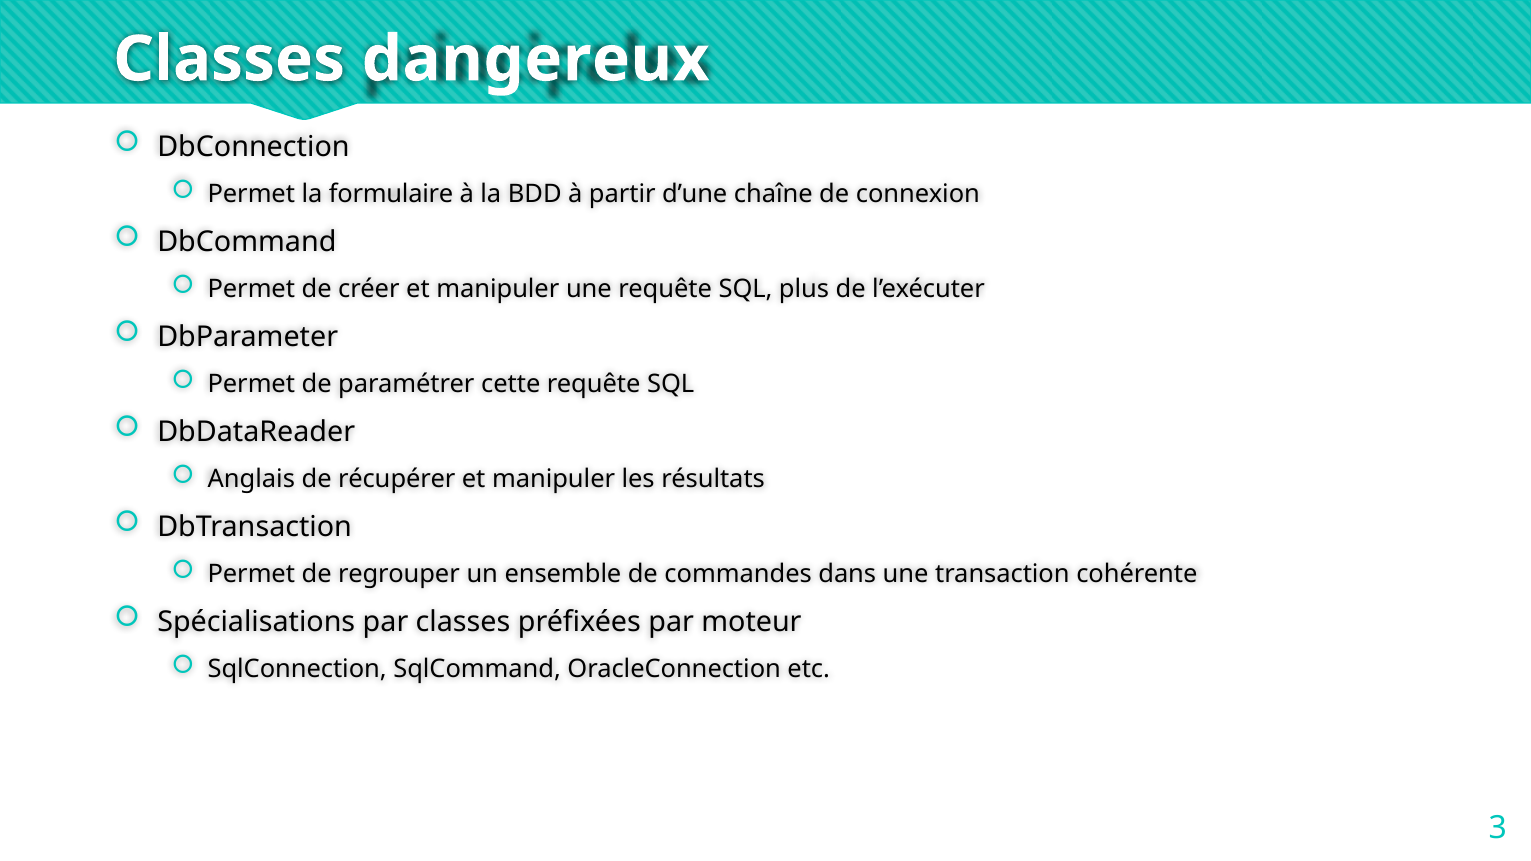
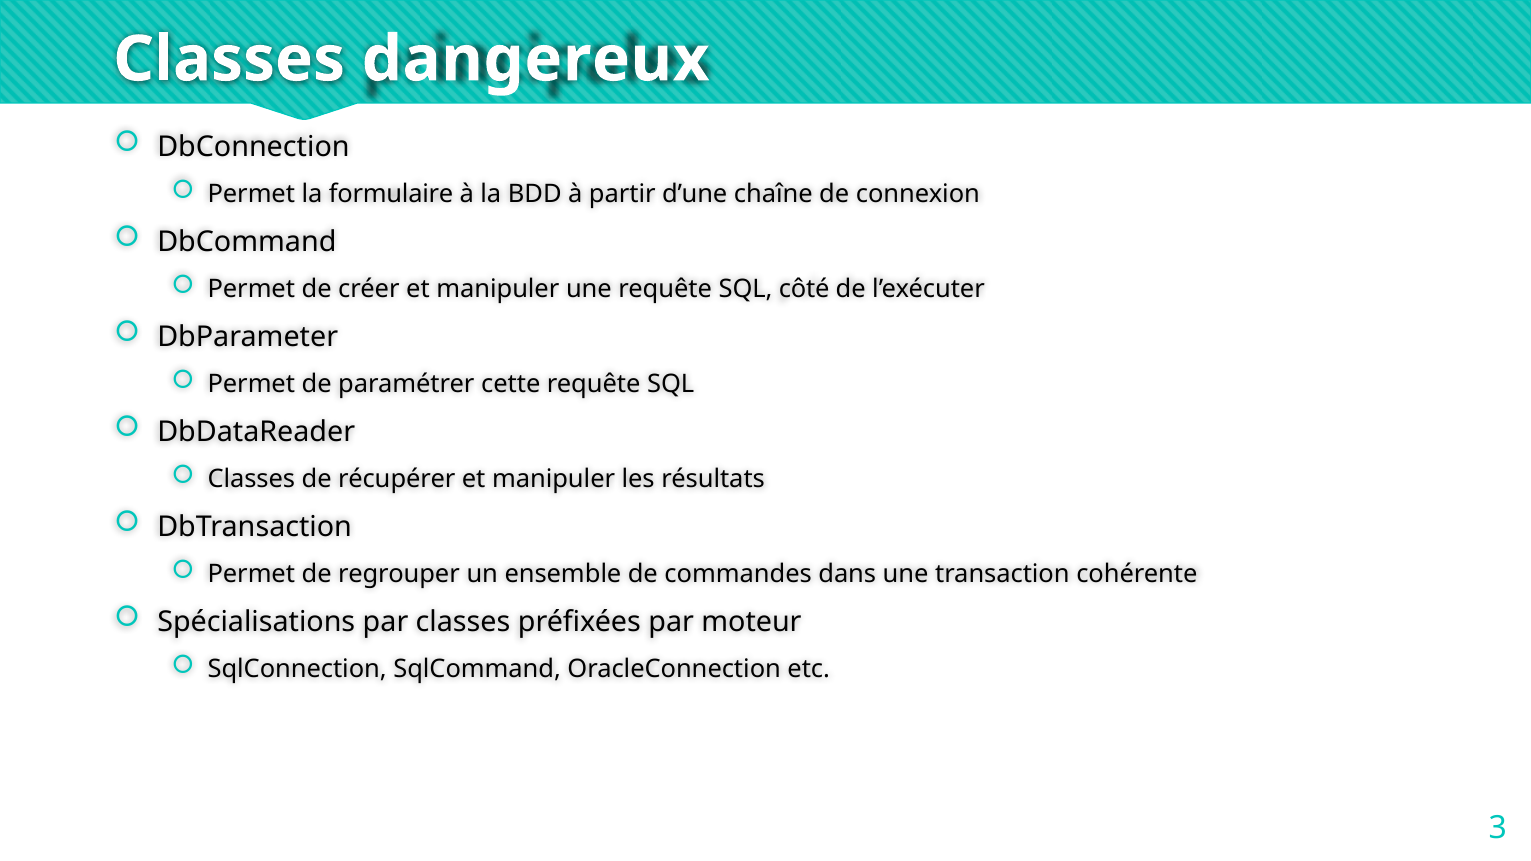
plus: plus -> côté
Anglais at (251, 479): Anglais -> Classes
